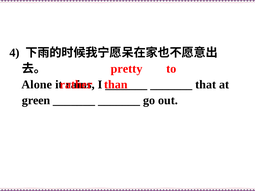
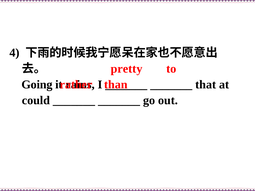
Alone: Alone -> Going
green: green -> could
